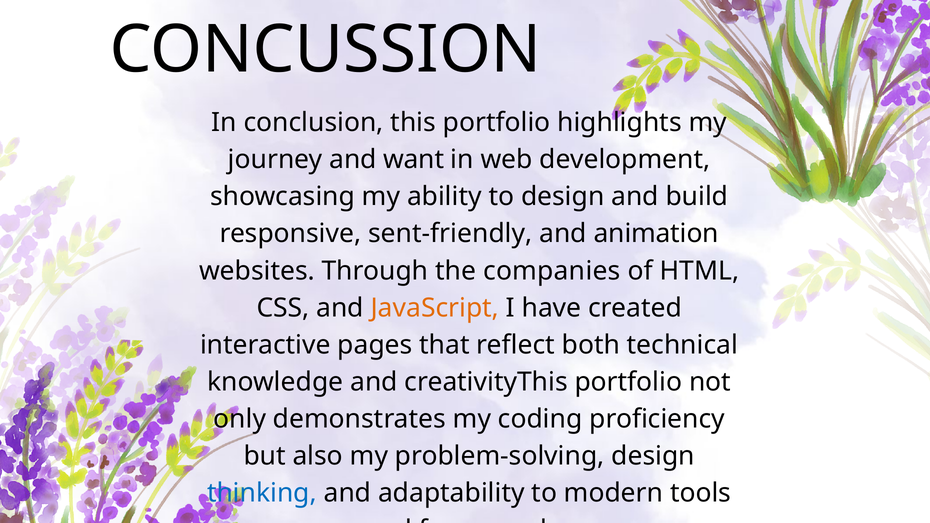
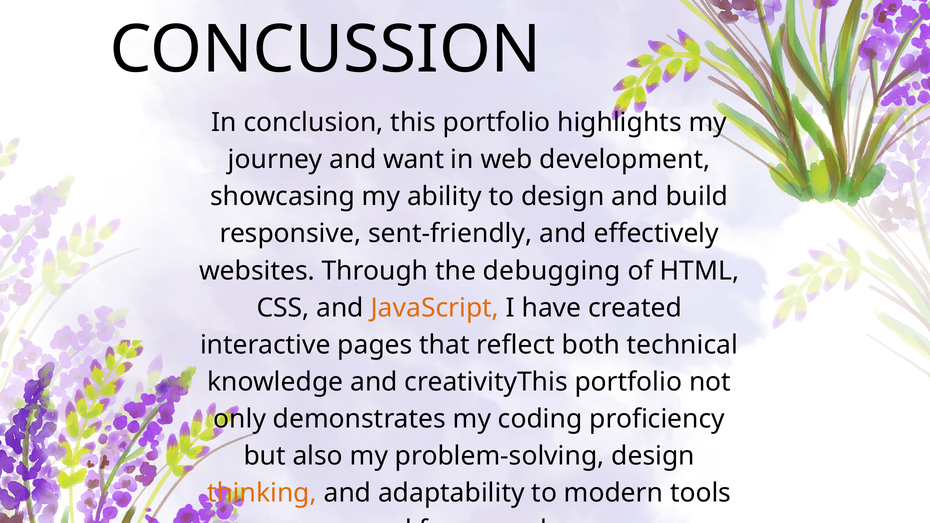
animation: animation -> effectively
companies: companies -> debugging
thinking colour: blue -> orange
